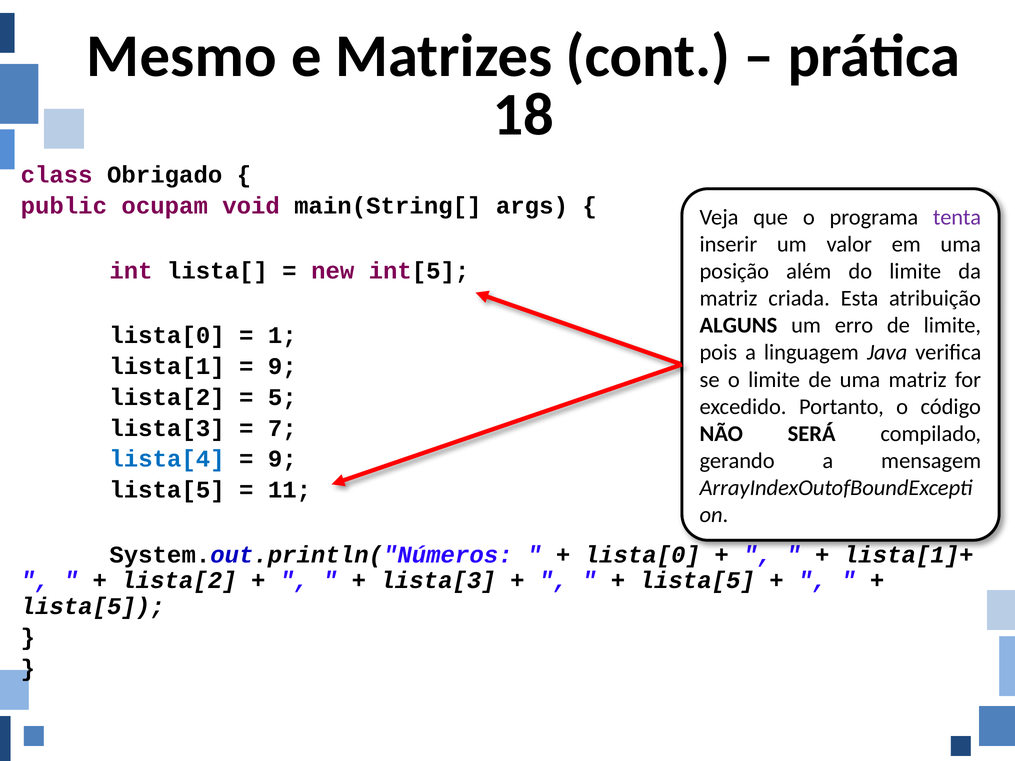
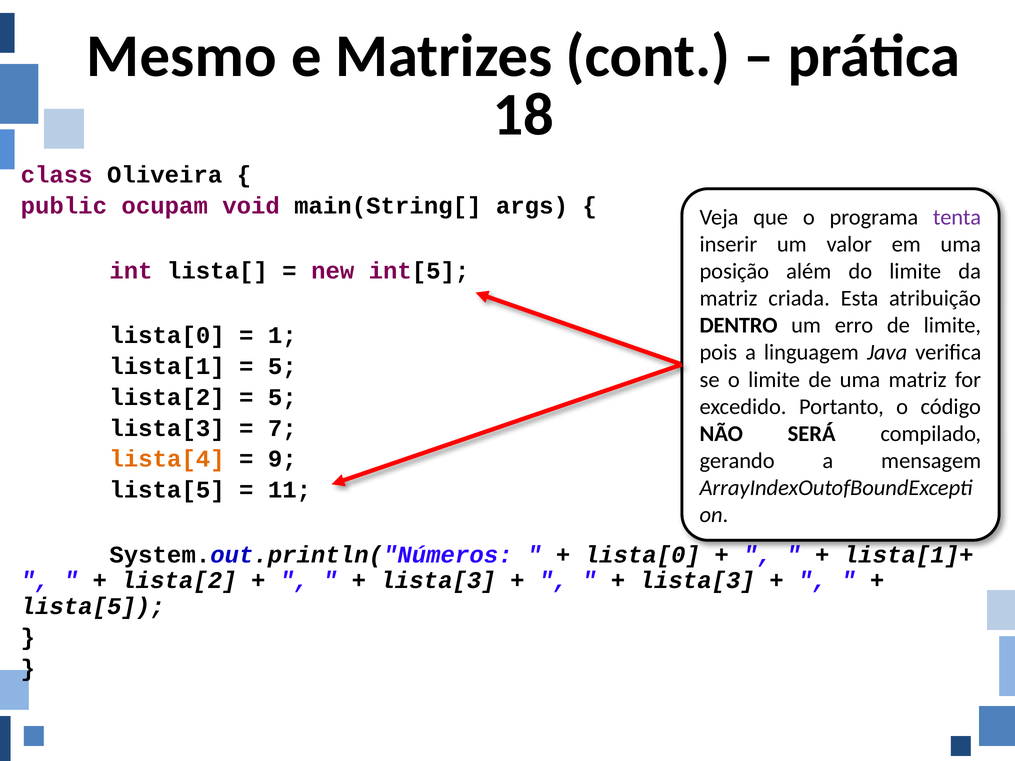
Obrigado: Obrigado -> Oliveira
ALGUNS: ALGUNS -> DENTRO
9 at (282, 366): 9 -> 5
lista[4 colour: blue -> orange
lista[5 at (697, 581): lista[5 -> lista[3
